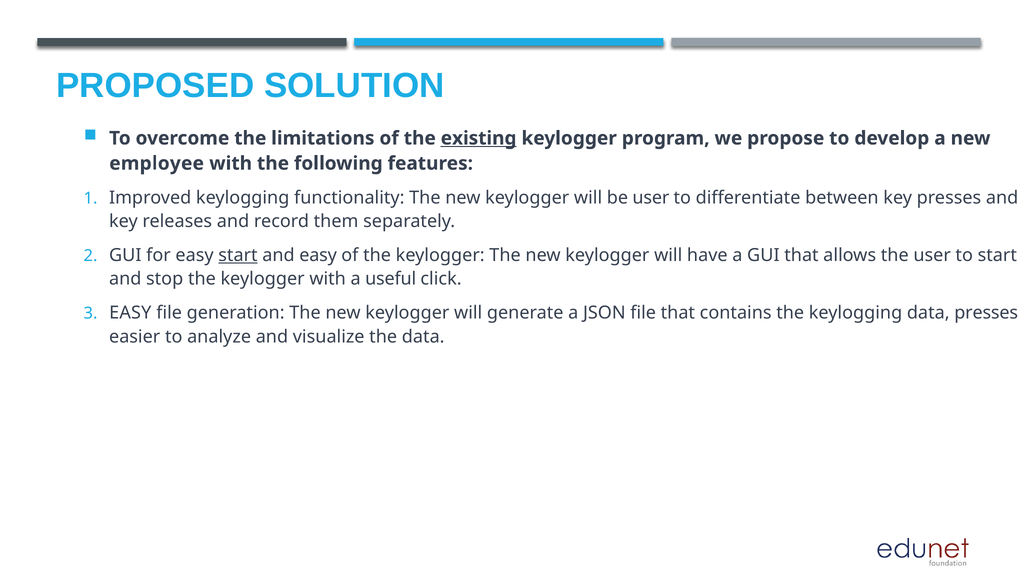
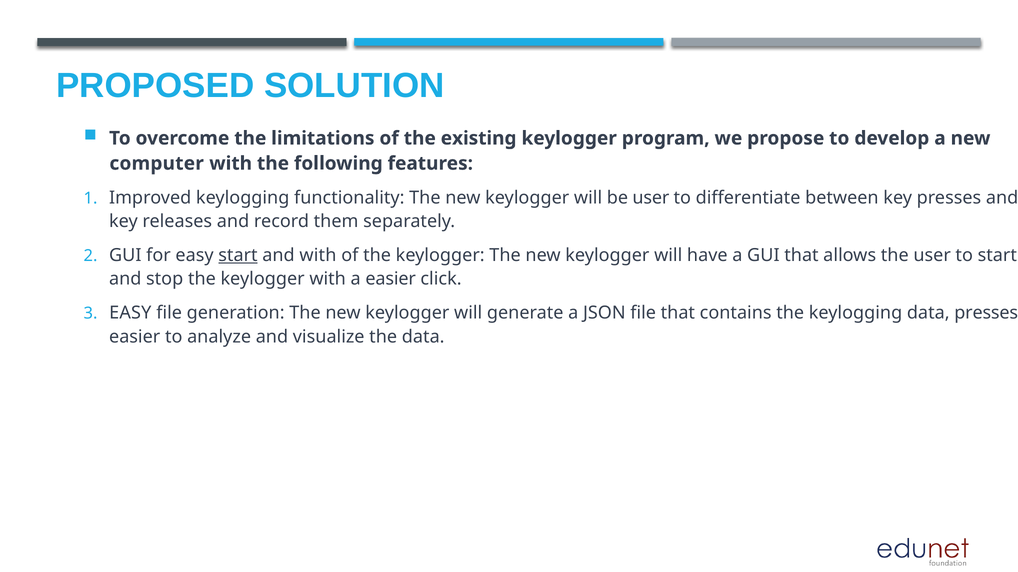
existing underline: present -> none
employee: employee -> computer
and easy: easy -> with
a useful: useful -> easier
